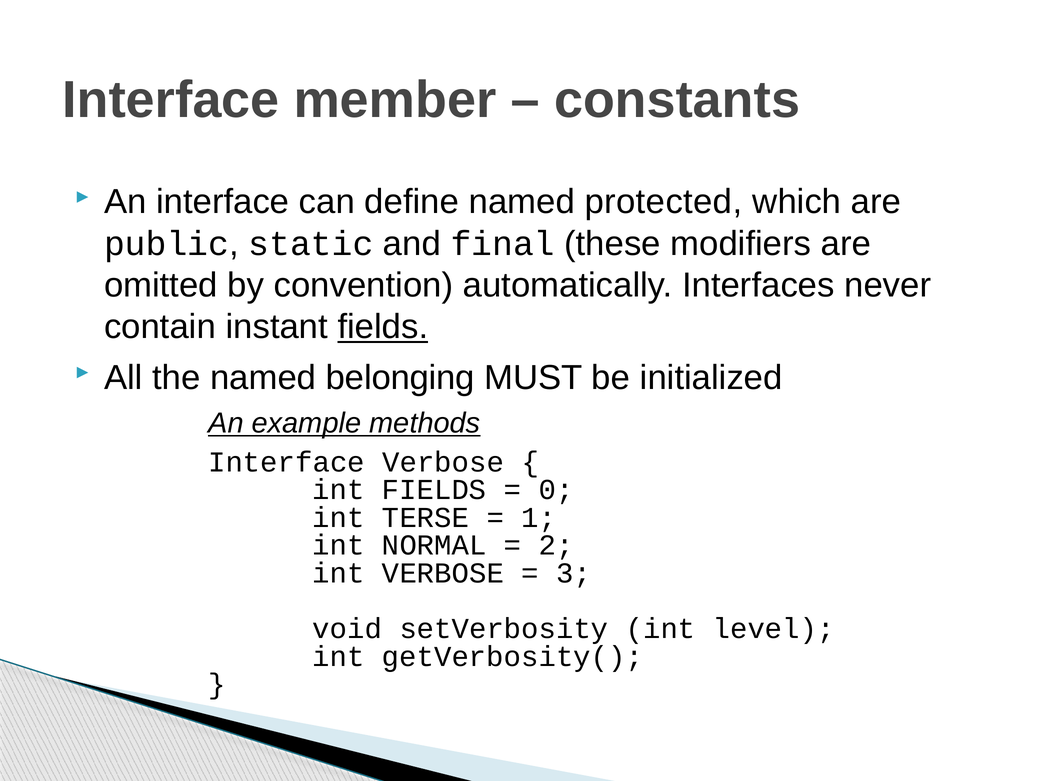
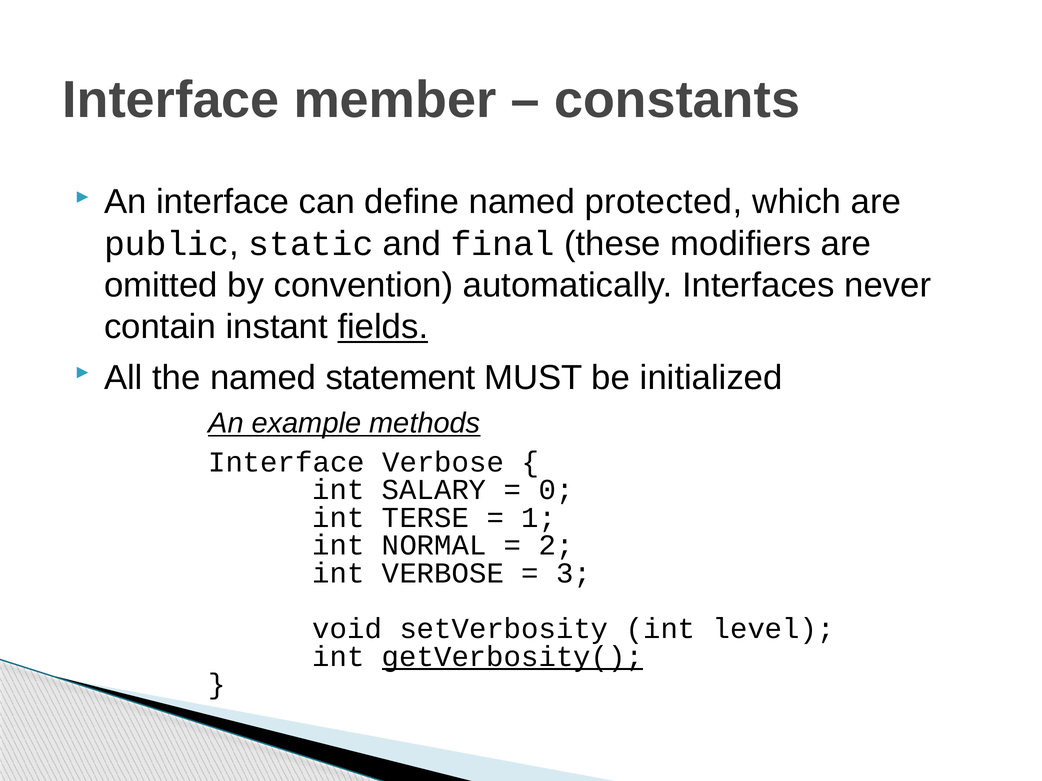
belonging: belonging -> statement
int FIELDS: FIELDS -> SALARY
getVerbosity( underline: none -> present
